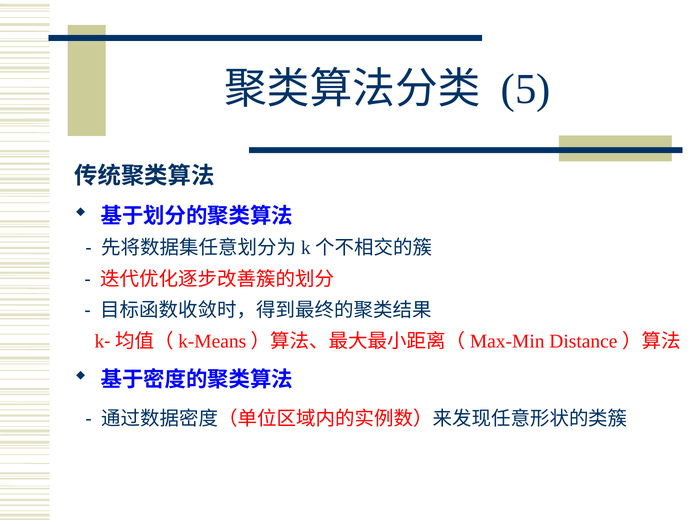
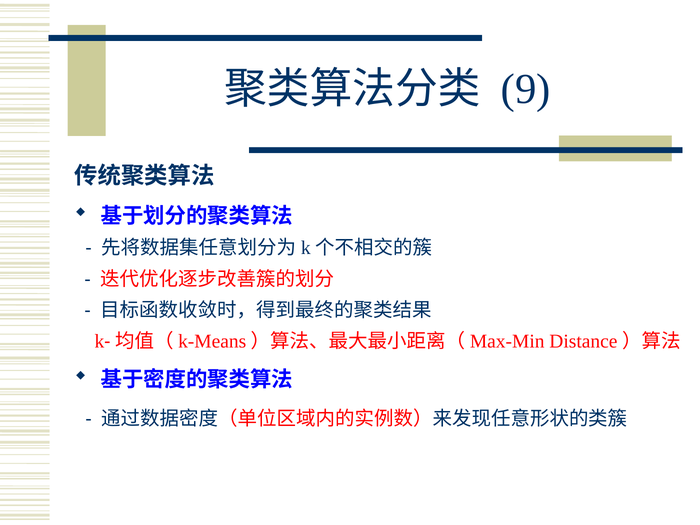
5: 5 -> 9
